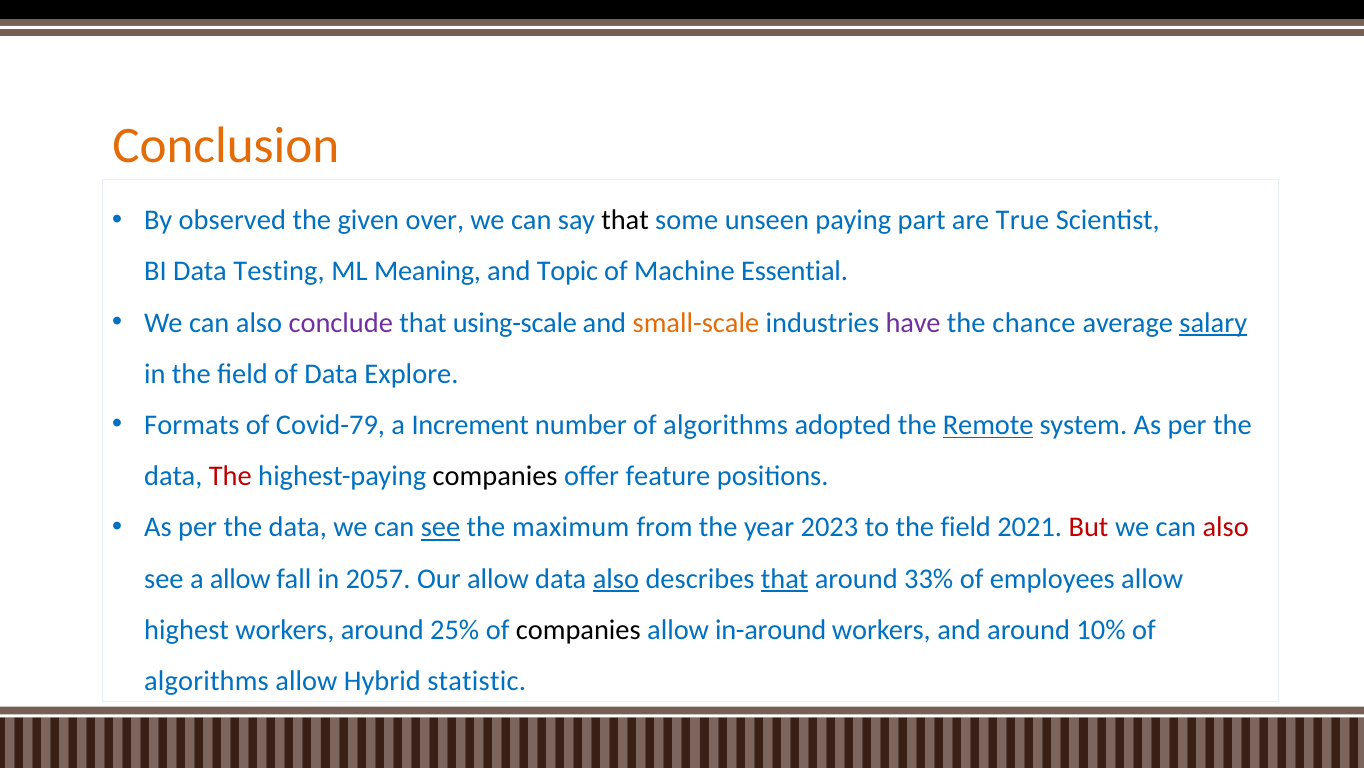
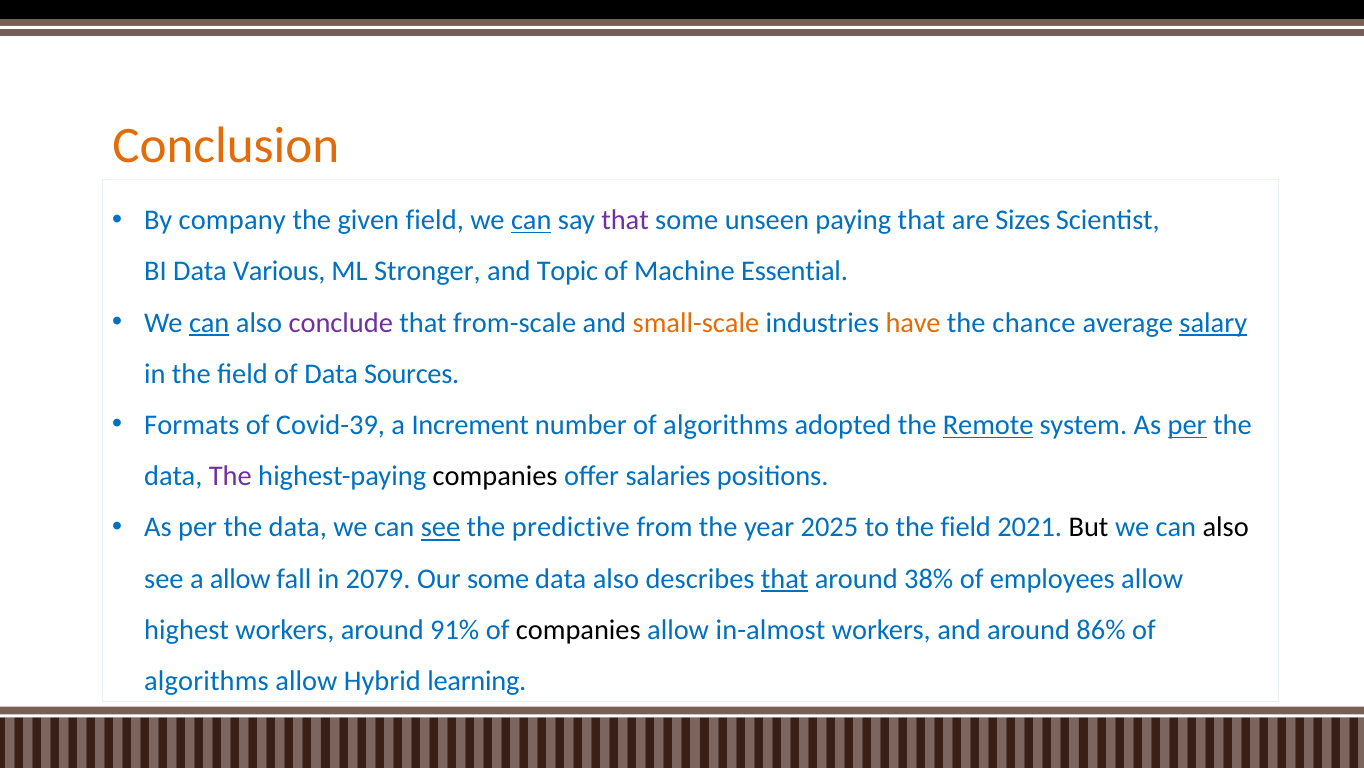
observed: observed -> company
given over: over -> field
can at (531, 220) underline: none -> present
that at (625, 220) colour: black -> purple
paying part: part -> that
True: True -> Sizes
Testing: Testing -> Various
Meaning: Meaning -> Stronger
can at (209, 322) underline: none -> present
using-scale: using-scale -> from-scale
have colour: purple -> orange
Explore: Explore -> Sources
Covid-79: Covid-79 -> Covid-39
per at (1187, 425) underline: none -> present
The at (230, 476) colour: red -> purple
feature: feature -> salaries
maximum: maximum -> predictive
2023: 2023 -> 2025
But colour: red -> black
also at (1226, 527) colour: red -> black
2057: 2057 -> 2079
Our allow: allow -> some
also at (616, 578) underline: present -> none
33%: 33% -> 38%
25%: 25% -> 91%
in-around: in-around -> in-almost
10%: 10% -> 86%
statistic: statistic -> learning
